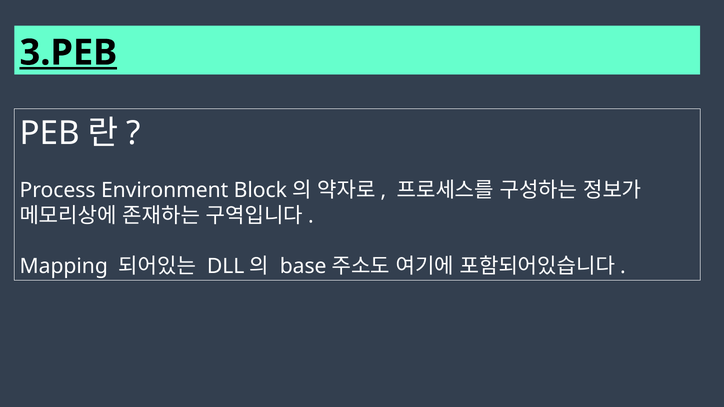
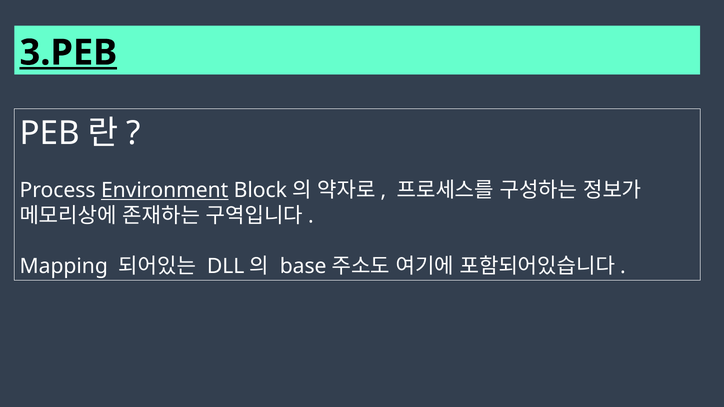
Environment underline: none -> present
